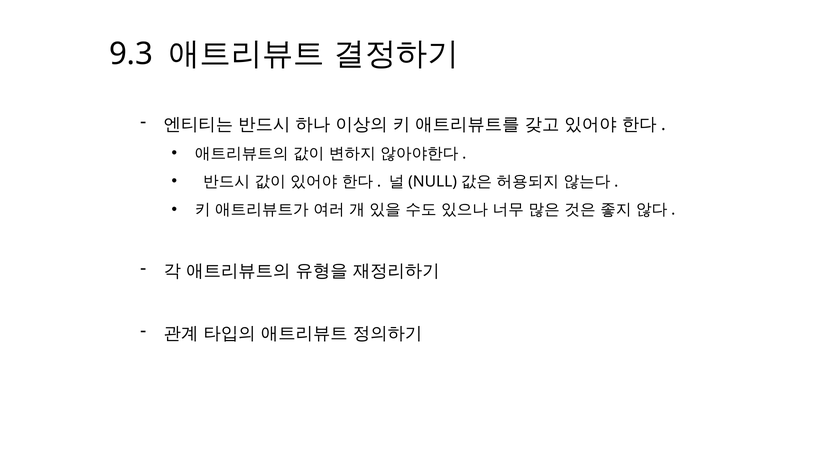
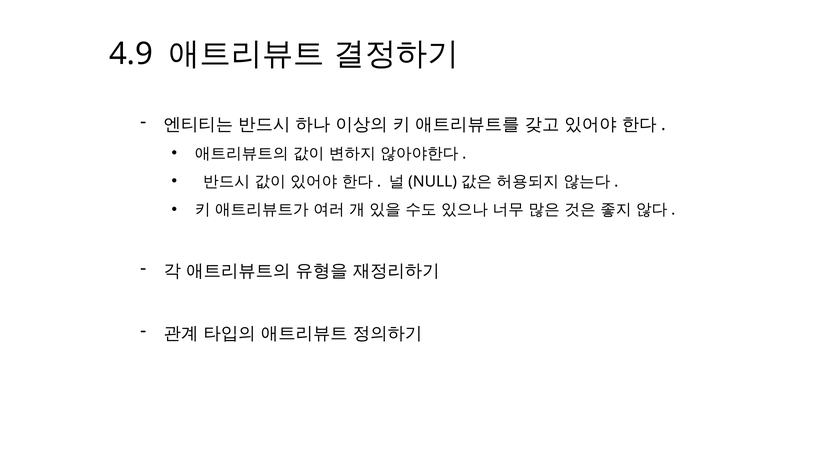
9.3: 9.3 -> 4.9
